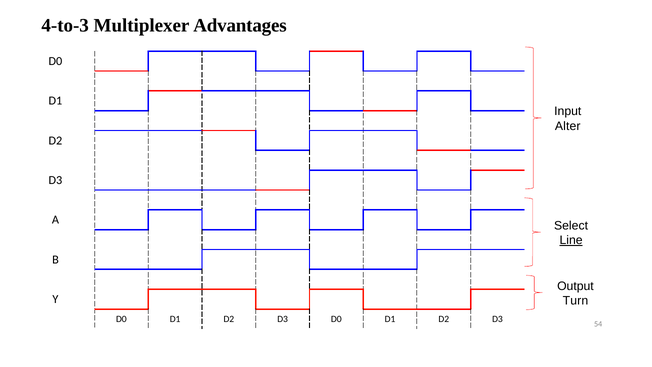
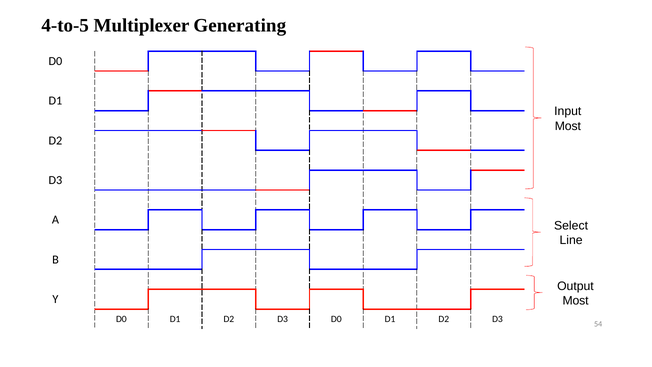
4-to-3: 4-to-3 -> 4-to-5
Advantages: Advantages -> Generating
Alter at (568, 126): Alter -> Most
Line underline: present -> none
Turn at (575, 301): Turn -> Most
